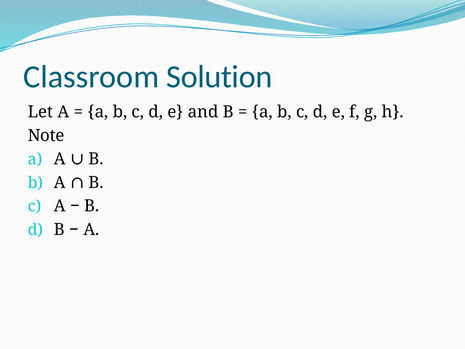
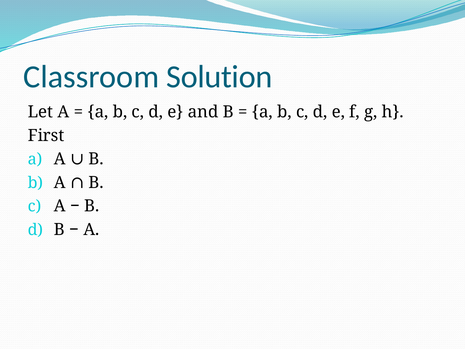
Note: Note -> First
